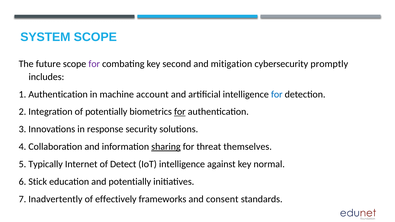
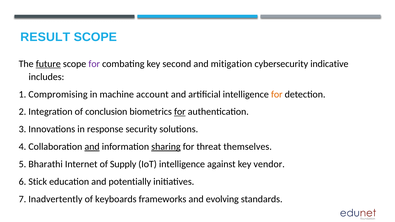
SYSTEM: SYSTEM -> RESULT
future underline: none -> present
promptly: promptly -> indicative
1 Authentication: Authentication -> Compromising
for at (277, 94) colour: blue -> orange
of potentially: potentially -> conclusion
and at (92, 147) underline: none -> present
Typically: Typically -> Bharathi
Detect: Detect -> Supply
normal: normal -> vendor
effectively: effectively -> keyboards
consent: consent -> evolving
